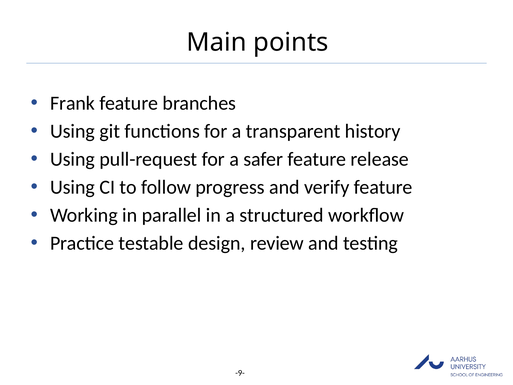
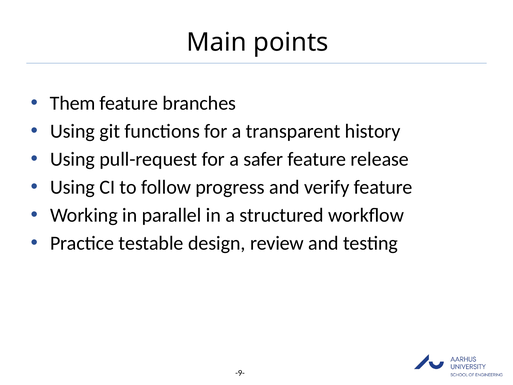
Frank: Frank -> Them
